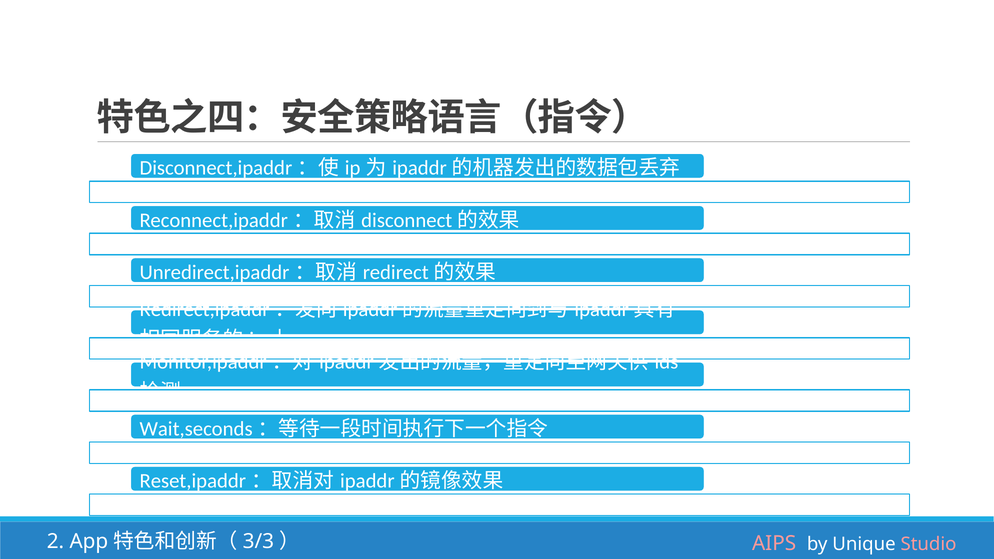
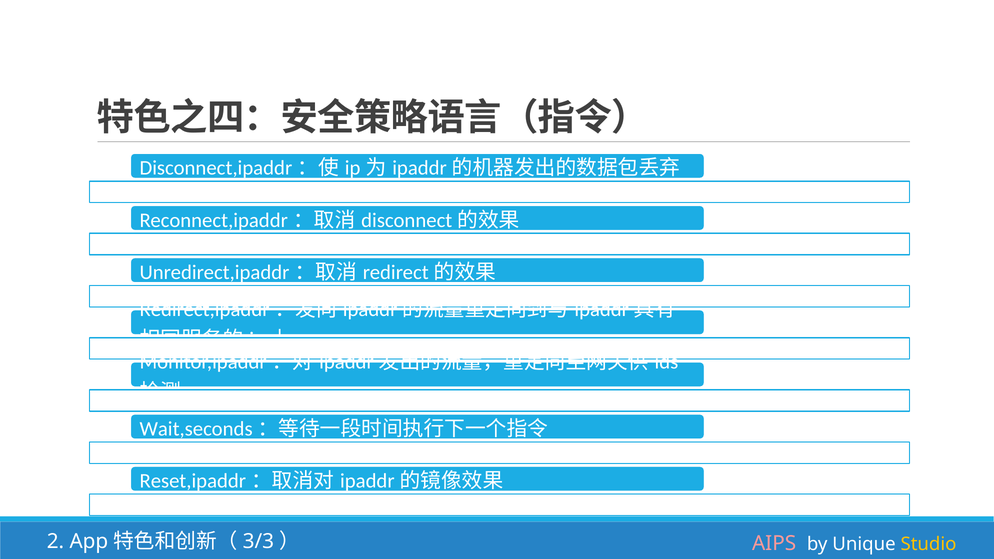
Studio colour: pink -> yellow
